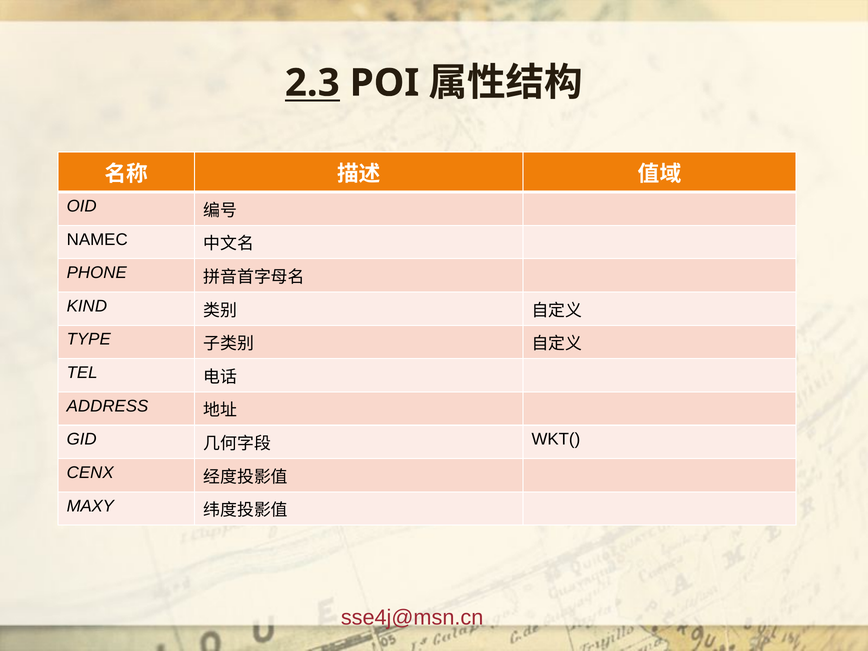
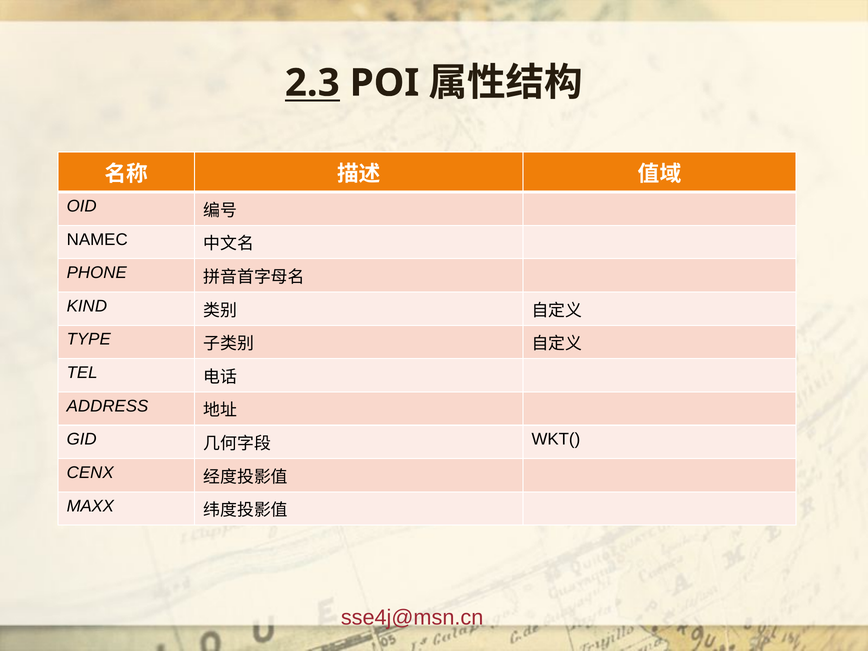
MAXY: MAXY -> MAXX
